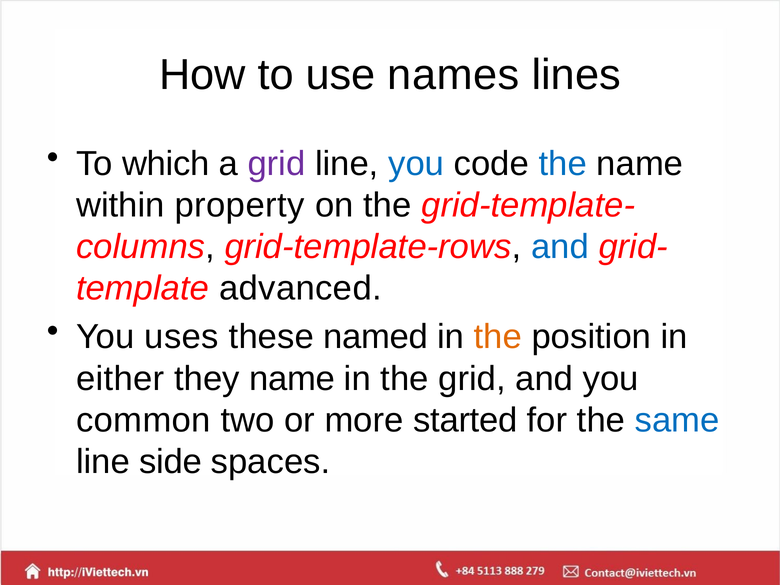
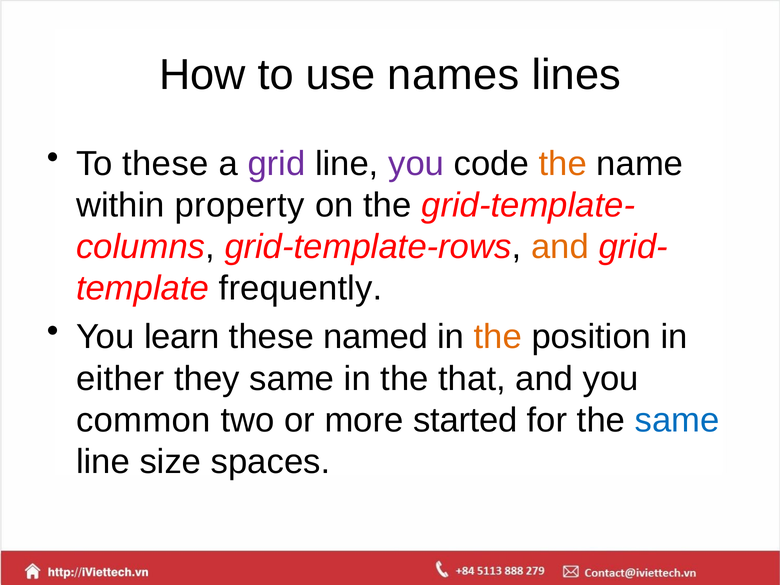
To which: which -> these
you at (416, 164) colour: blue -> purple
the at (563, 164) colour: blue -> orange
and at (560, 247) colour: blue -> orange
advanced: advanced -> frequently
uses: uses -> learn
they name: name -> same
the grid: grid -> that
side: side -> size
